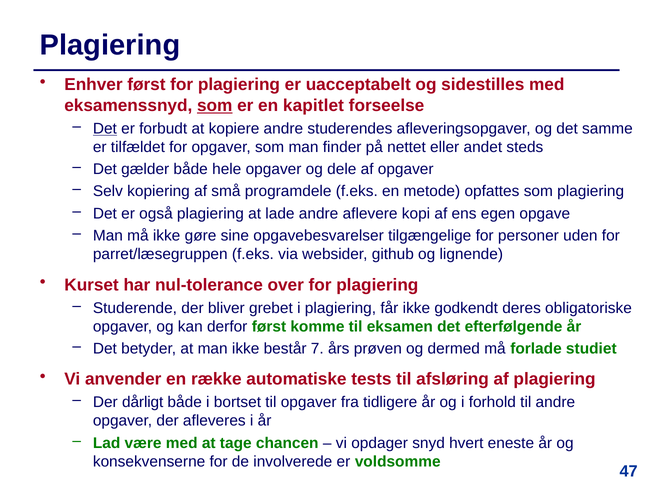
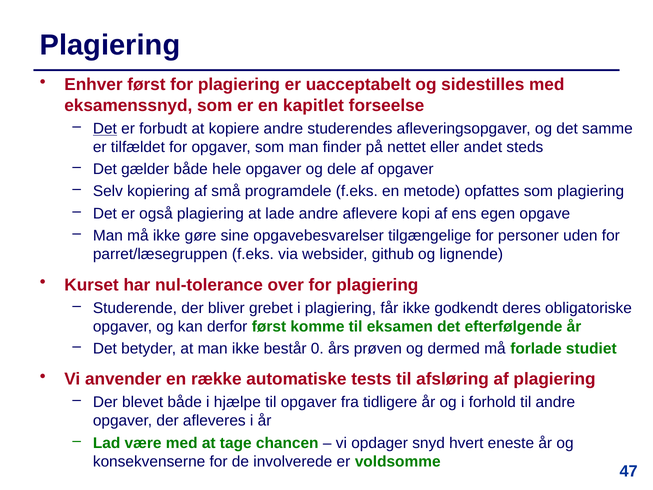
som at (215, 105) underline: present -> none
7: 7 -> 0
dårligt: dårligt -> blevet
bortset: bortset -> hjælpe
